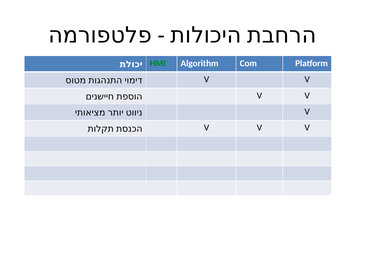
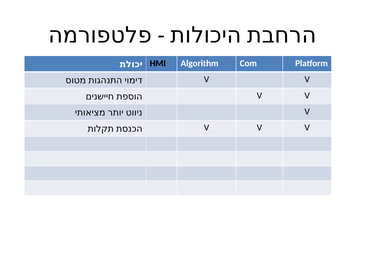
HMI colour: green -> black
